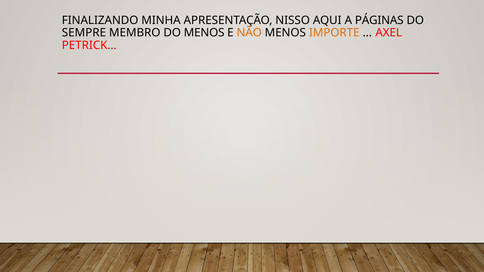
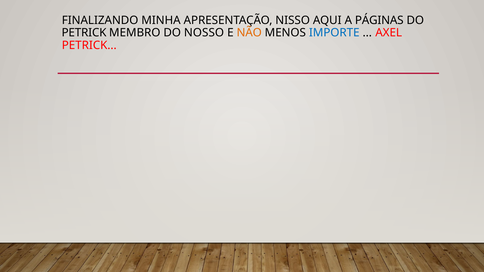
SEMPRE at (84, 33): SEMPRE -> PETRICK
DO MENOS: MENOS -> NOSSO
IMPORTE colour: orange -> blue
